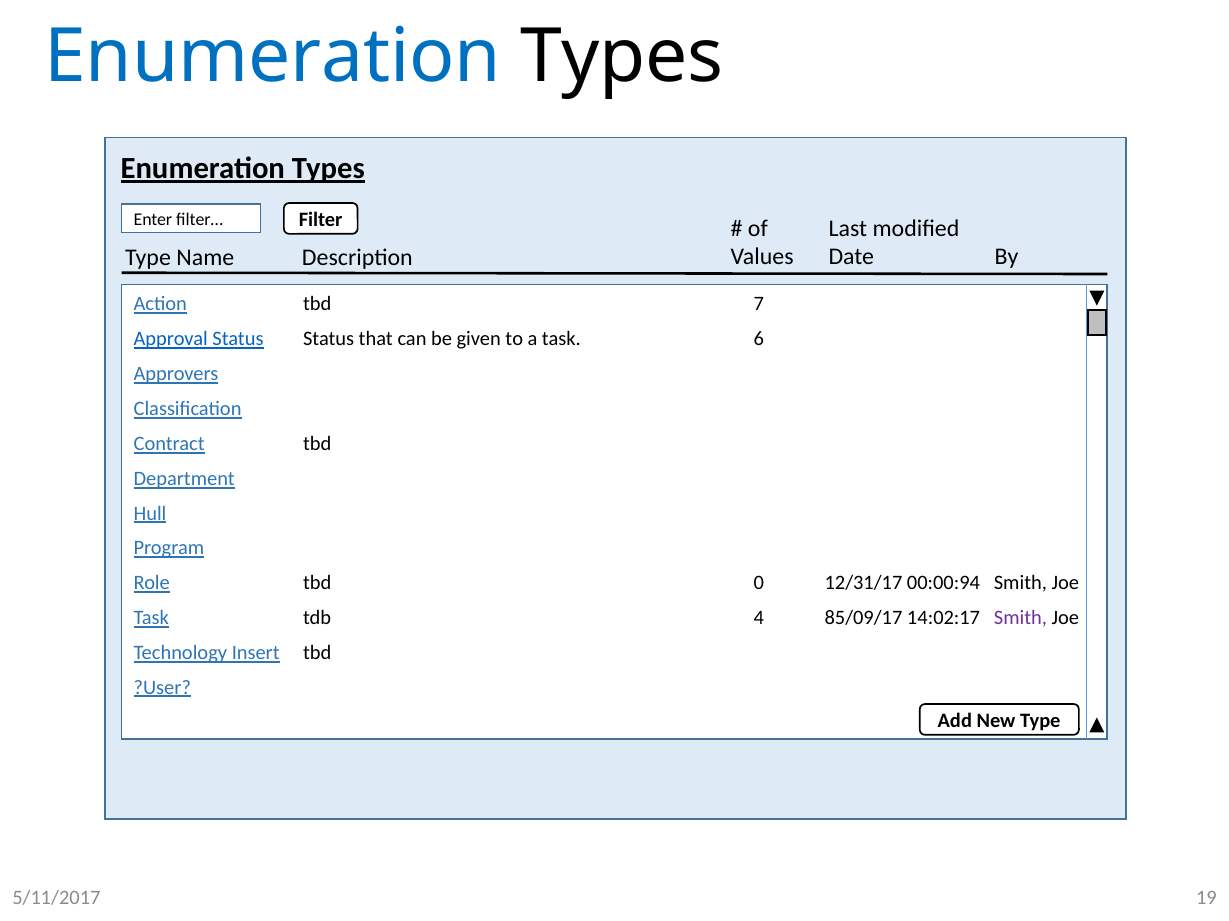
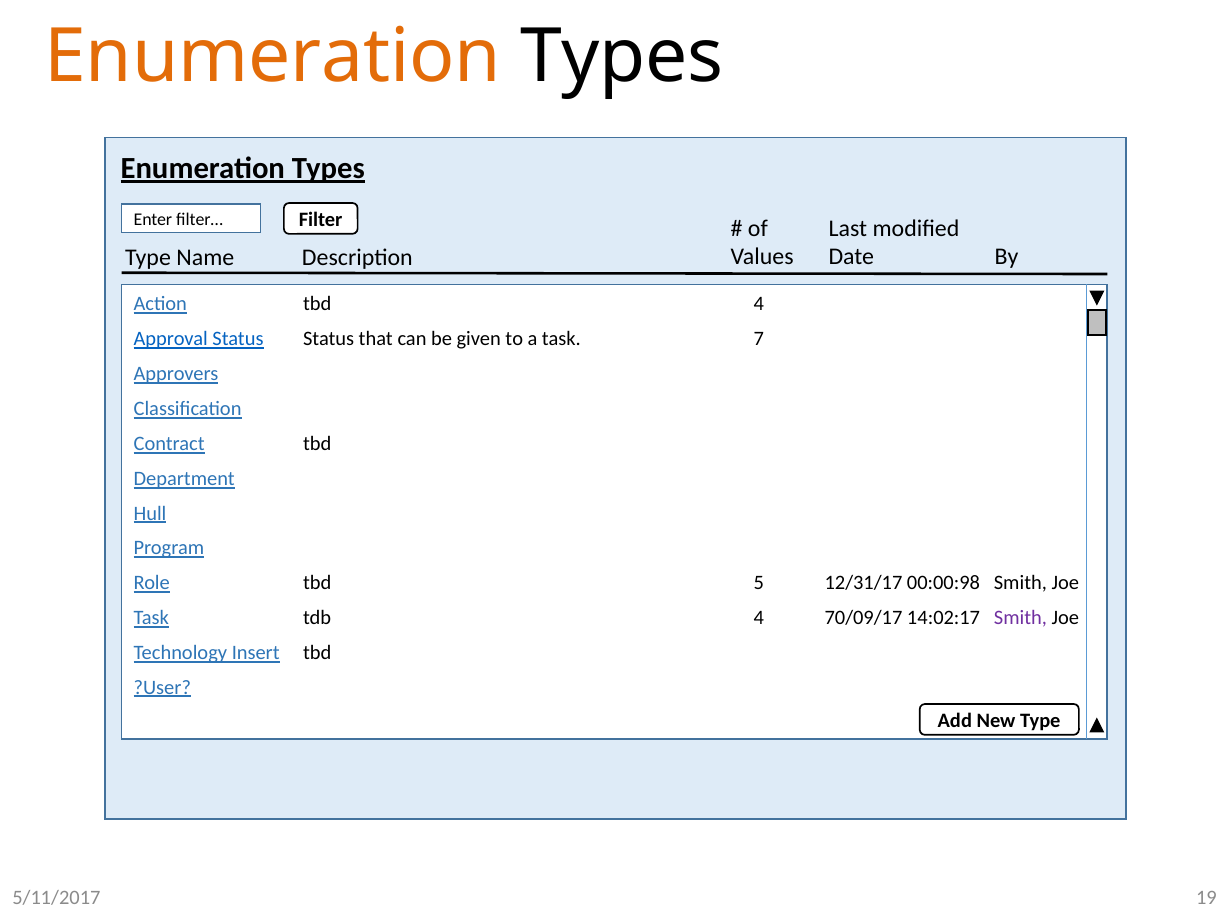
Enumeration at (273, 57) colour: blue -> orange
tbd 7: 7 -> 4
6: 6 -> 7
0: 0 -> 5
00:00:94: 00:00:94 -> 00:00:98
85/09/17: 85/09/17 -> 70/09/17
